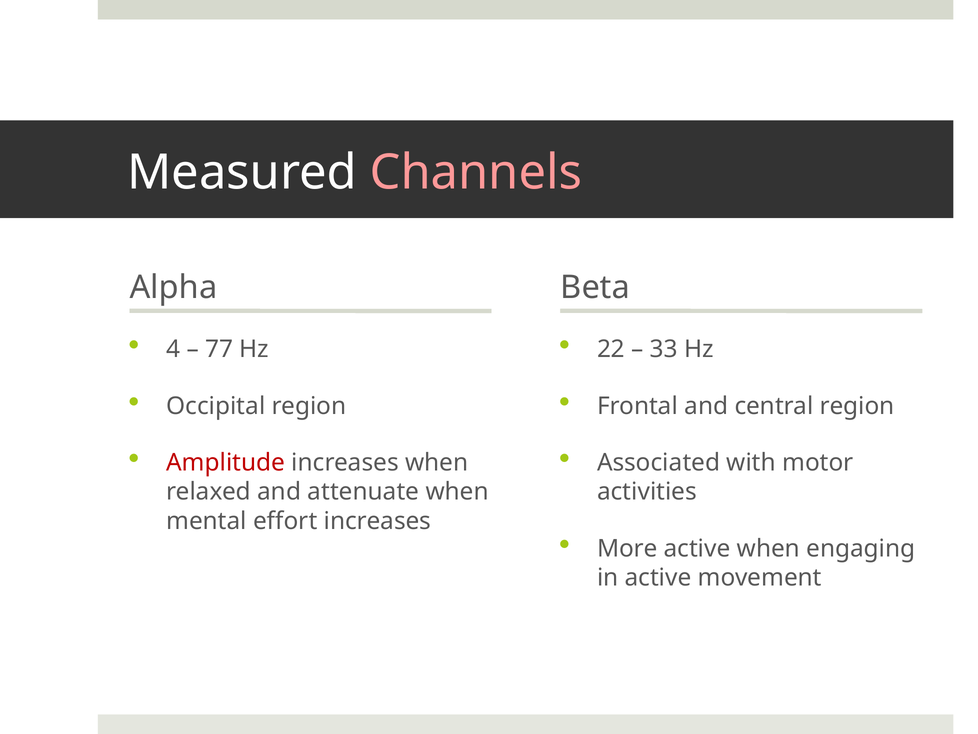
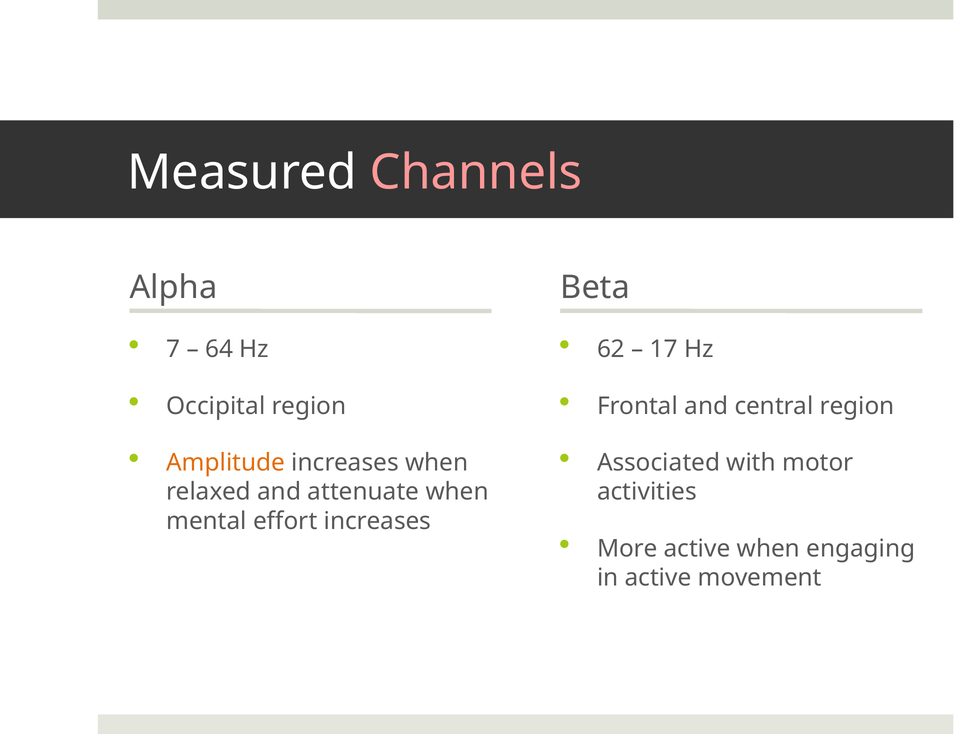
4: 4 -> 7
77: 77 -> 64
22: 22 -> 62
33: 33 -> 17
Amplitude colour: red -> orange
